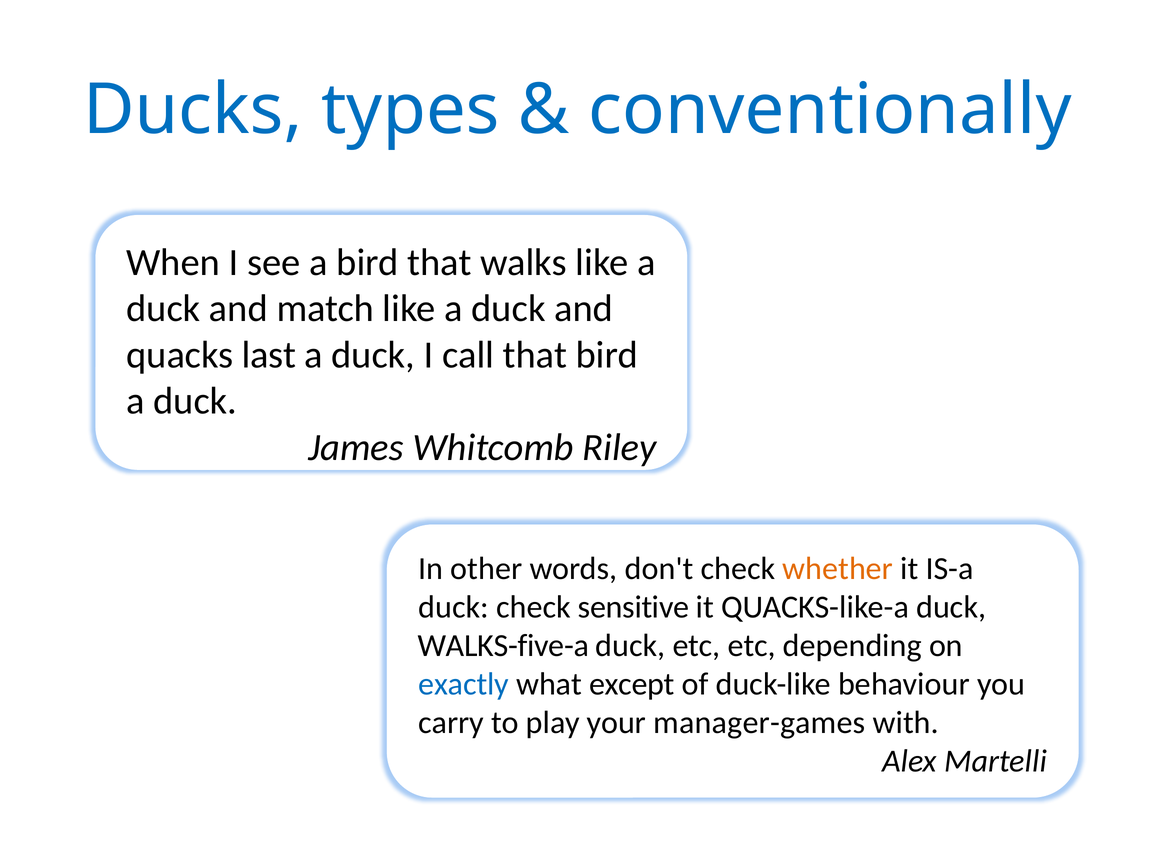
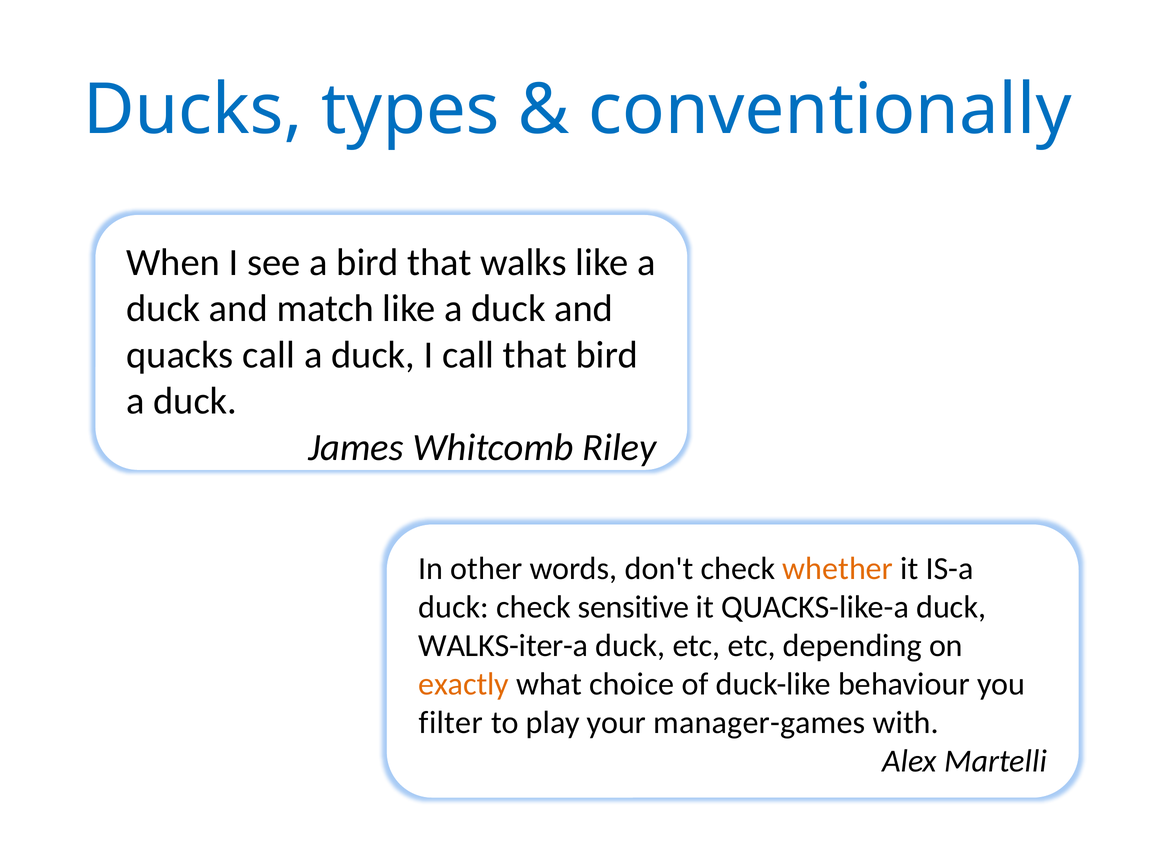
quacks last: last -> call
WALKS-five-a: WALKS-five-a -> WALKS-iter-a
exactly colour: blue -> orange
except: except -> choice
carry: carry -> filter
